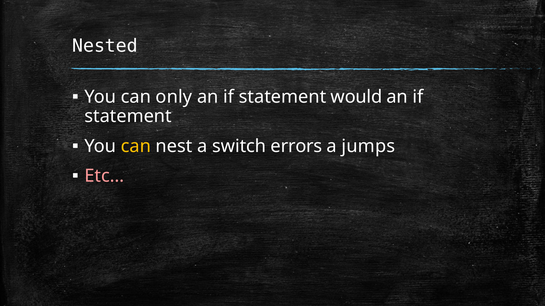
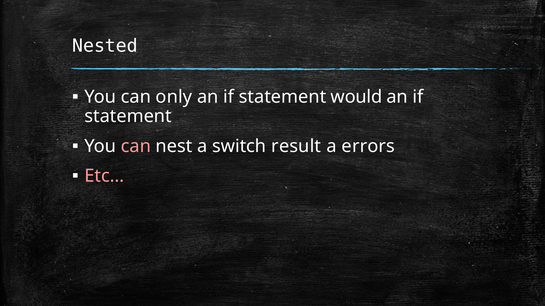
can at (136, 146) colour: yellow -> pink
errors: errors -> result
jumps: jumps -> errors
